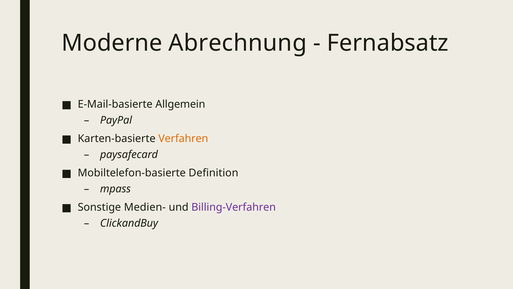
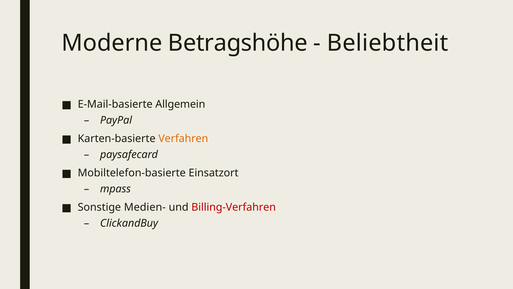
Abrechnung: Abrechnung -> Betragshöhe
Fernabsatz: Fernabsatz -> Beliebtheit
Definition: Definition -> Einsatzort
Billing-Verfahren colour: purple -> red
